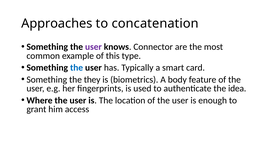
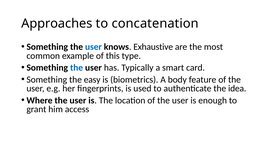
user at (93, 47) colour: purple -> blue
Connector: Connector -> Exhaustive
they: they -> easy
